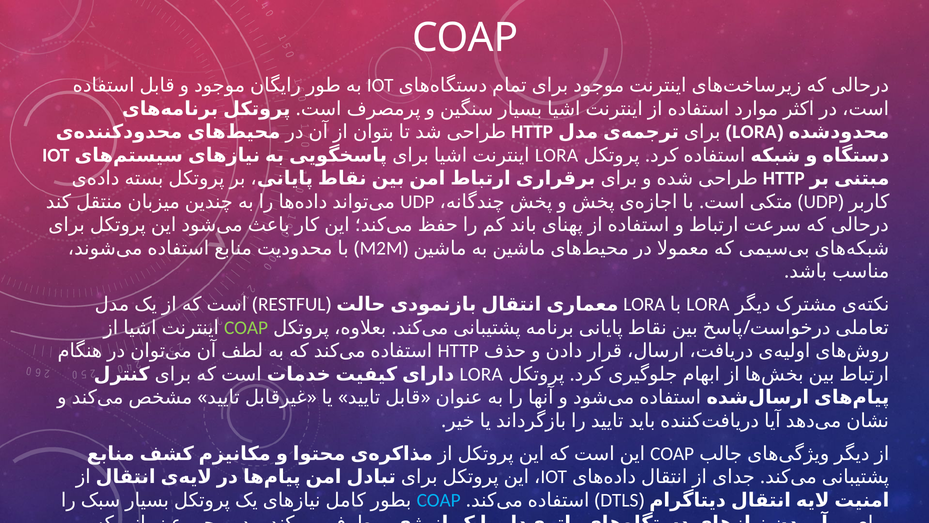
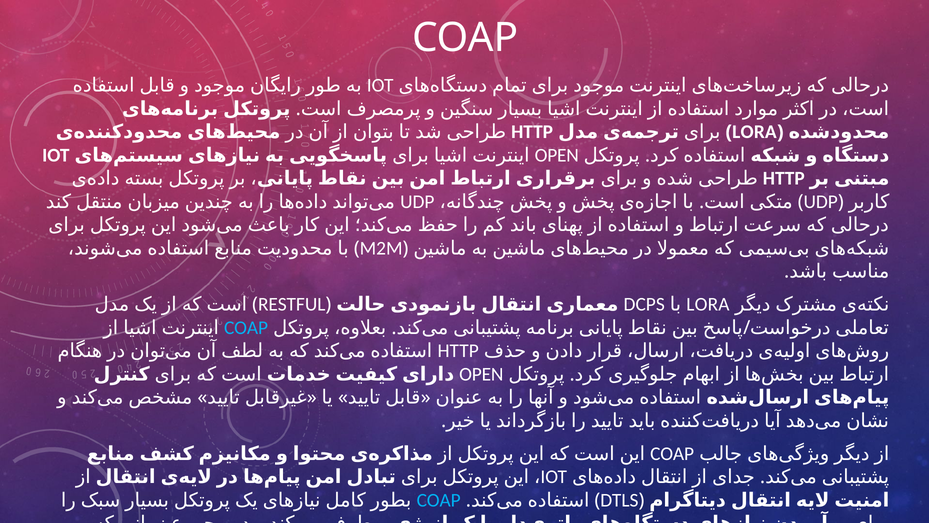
LORA at (557, 155): LORA -> OPEN
LORA at (644, 304): LORA -> DCPS
COAP at (246, 327) colour: light green -> light blue
LORA at (481, 374): LORA -> OPEN
